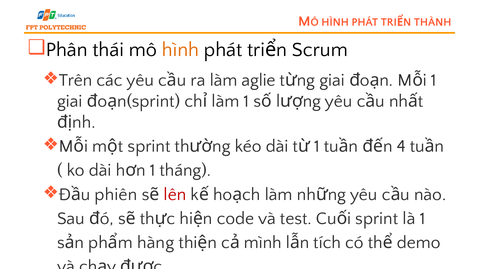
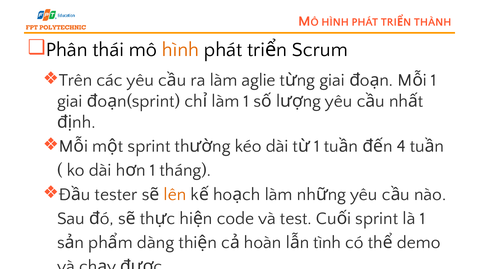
phiên: phiên -> tester
lên colour: red -> orange
hàng: hàng -> dàng
mình: mình -> hoàn
tích: tích -> tình
